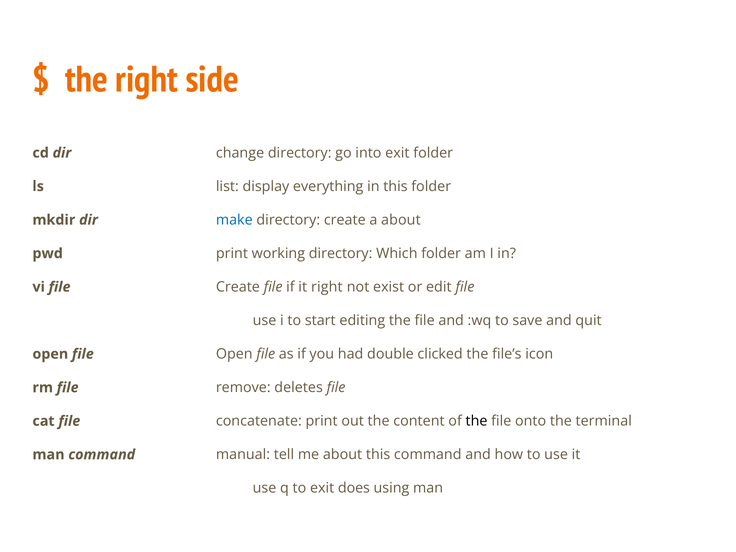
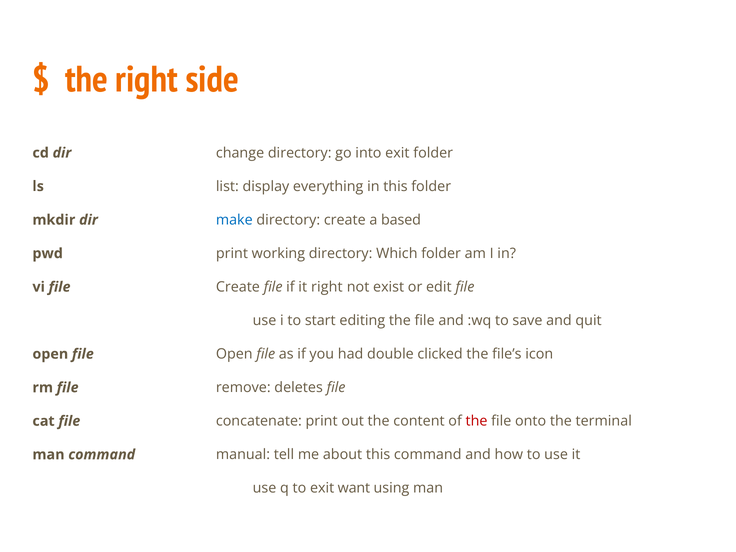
a about: about -> based
the at (477, 421) colour: black -> red
does: does -> want
